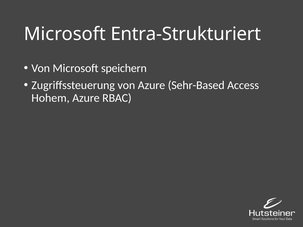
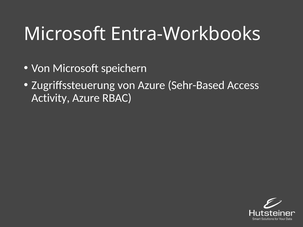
Entra-Strukturiert: Entra-Strukturiert -> Entra-Workbooks
Hohem: Hohem -> Activity
